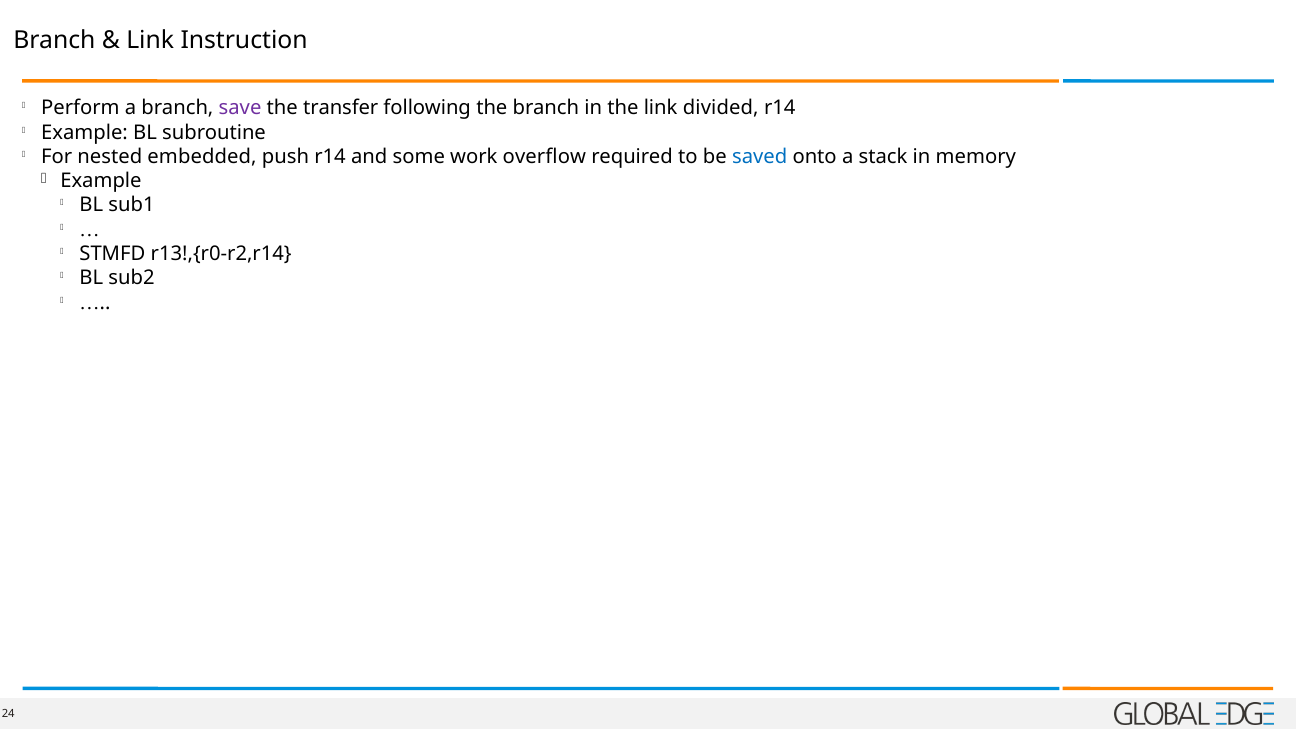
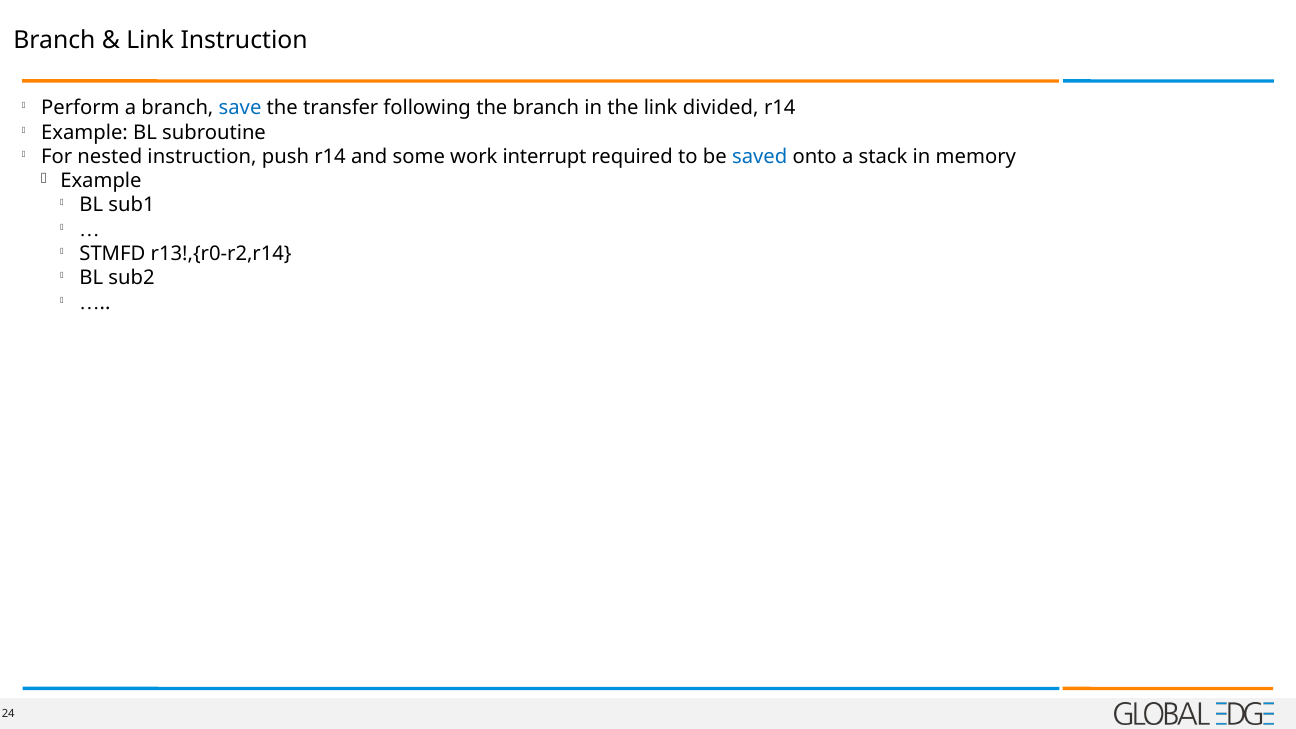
save colour: purple -> blue
nested embedded: embedded -> instruction
overflow: overflow -> interrupt
